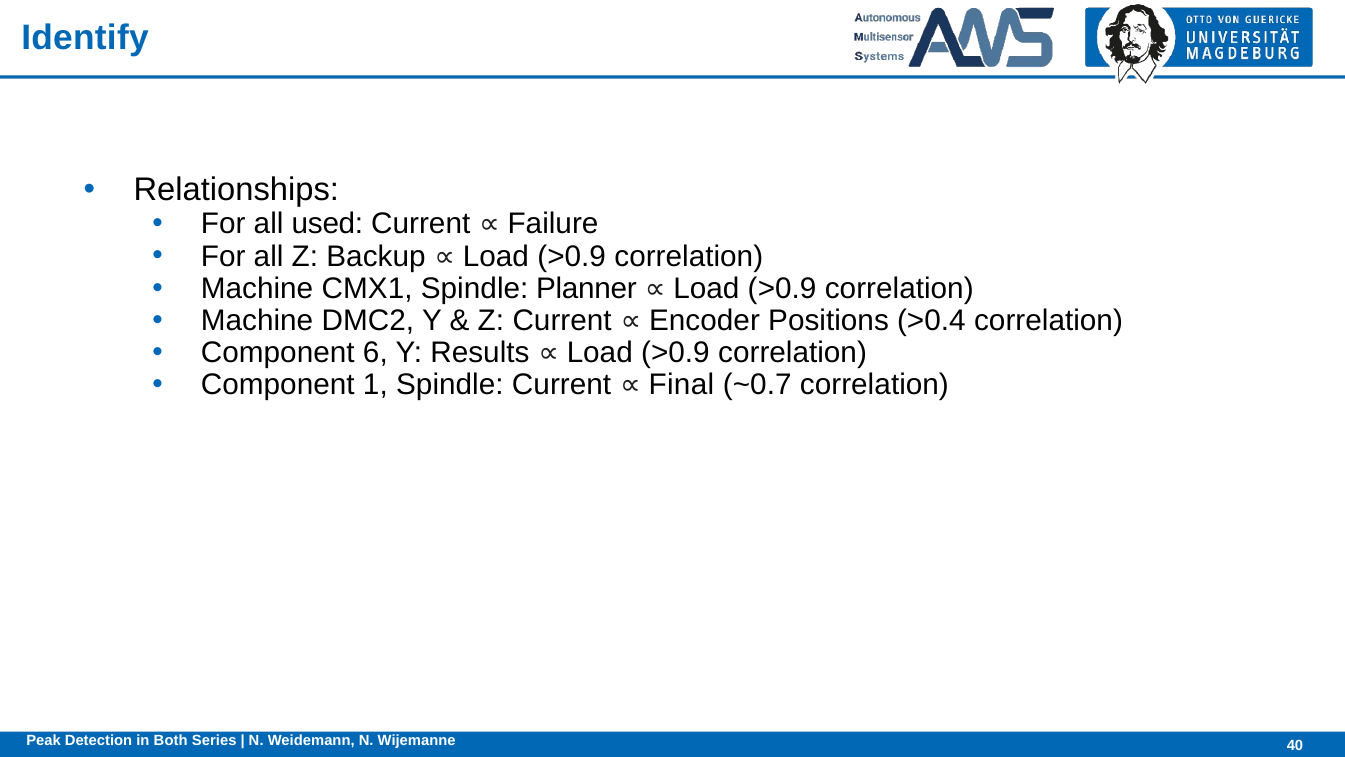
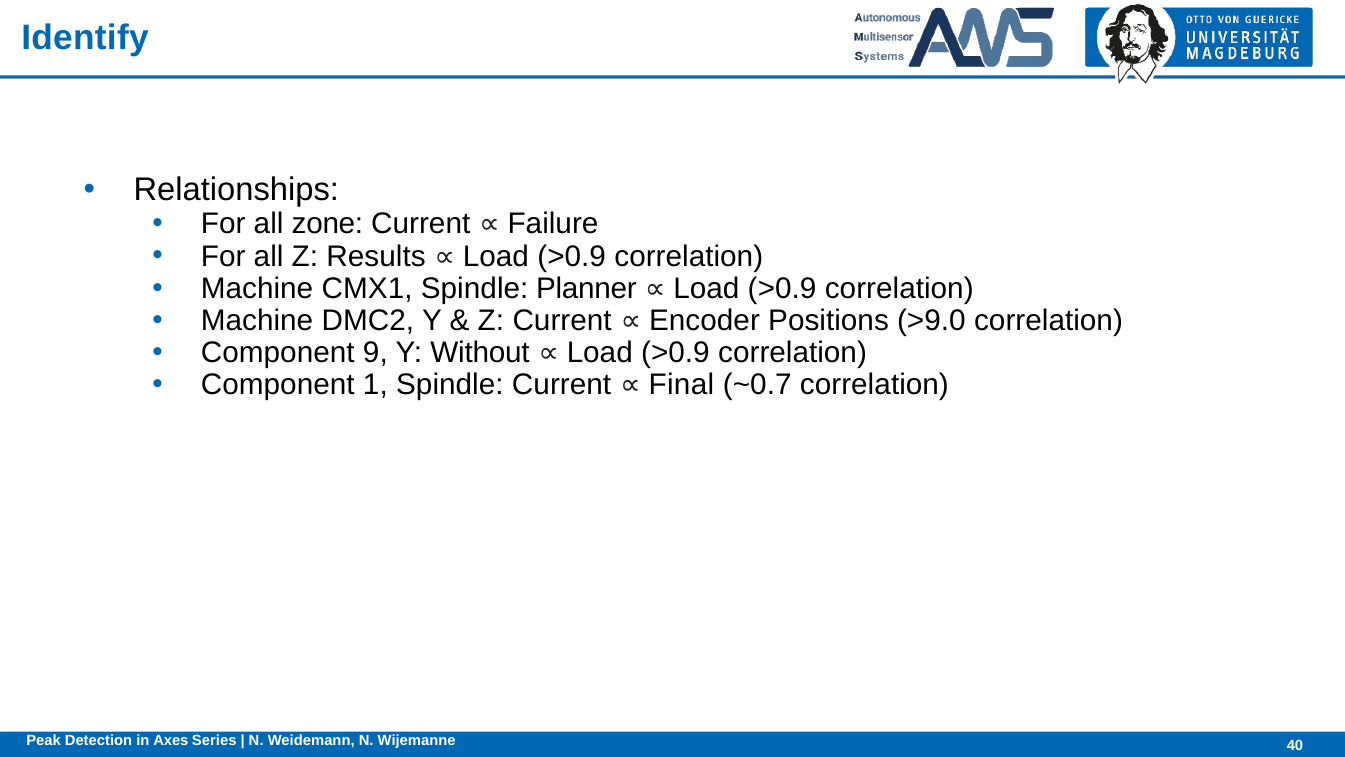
used: used -> zone
Backup: Backup -> Results
>0.4: >0.4 -> >9.0
6: 6 -> 9
Results: Results -> Without
Both: Both -> Axes
